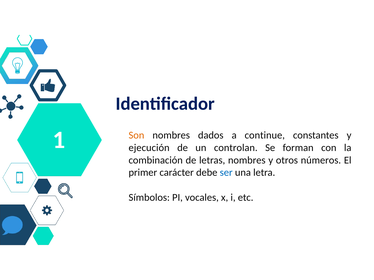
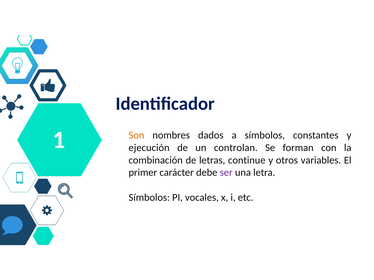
a continue: continue -> símbolos
letras nombres: nombres -> continue
números: números -> variables
ser colour: blue -> purple
